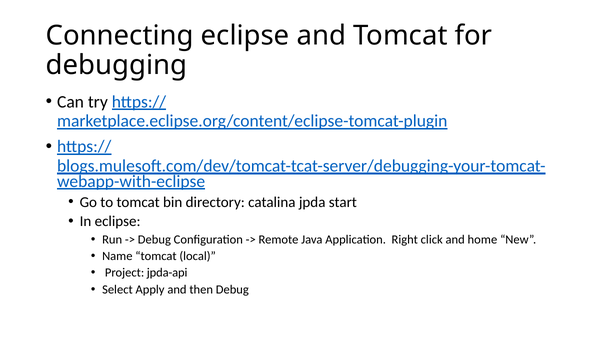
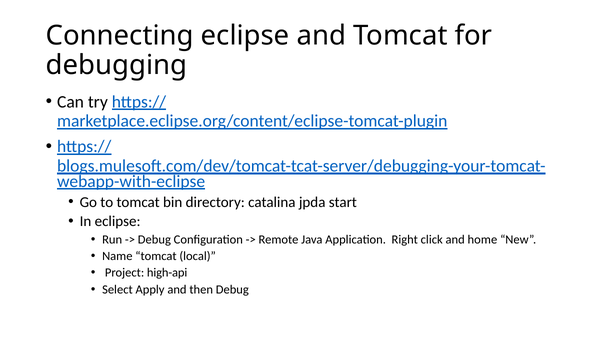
jpda-api: jpda-api -> high-api
